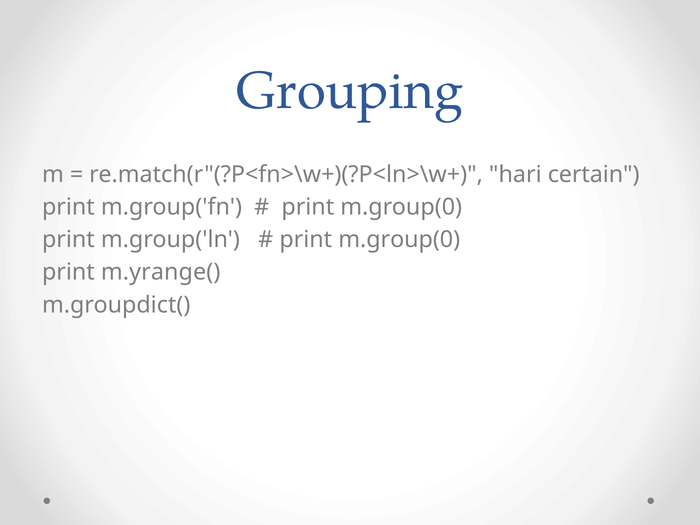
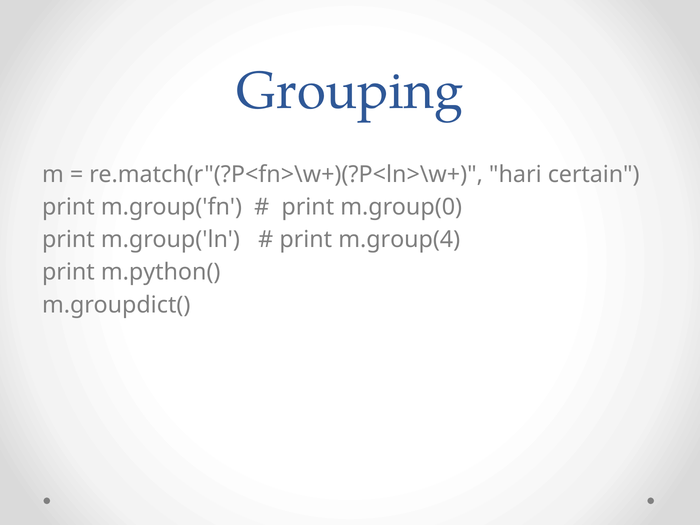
m.group(0 at (399, 240): m.group(0 -> m.group(4
m.yrange(: m.yrange( -> m.python(
